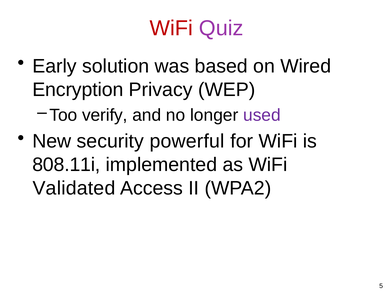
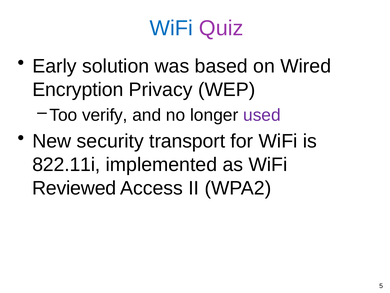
WiFi at (171, 28) colour: red -> blue
powerful: powerful -> transport
808.11i: 808.11i -> 822.11i
Validated: Validated -> Reviewed
